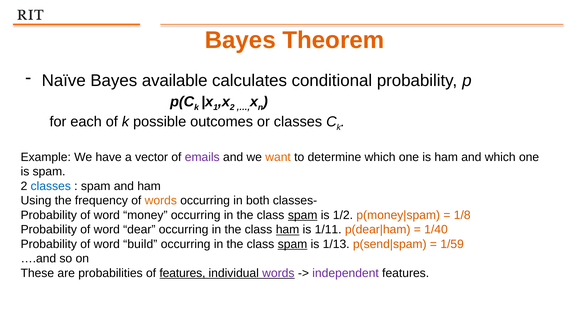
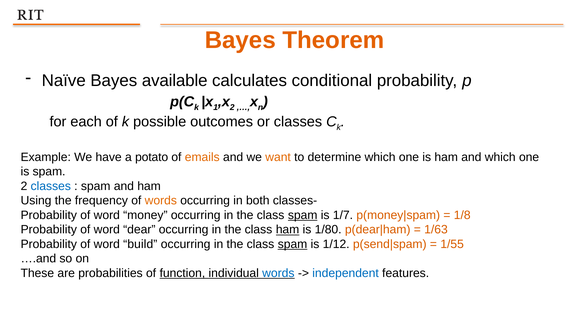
vector: vector -> potato
emails colour: purple -> orange
1/2: 1/2 -> 1/7
1/11: 1/11 -> 1/80
1/40: 1/40 -> 1/63
1/13: 1/13 -> 1/12
1/59: 1/59 -> 1/55
of features: features -> function
words at (278, 273) colour: purple -> blue
independent colour: purple -> blue
